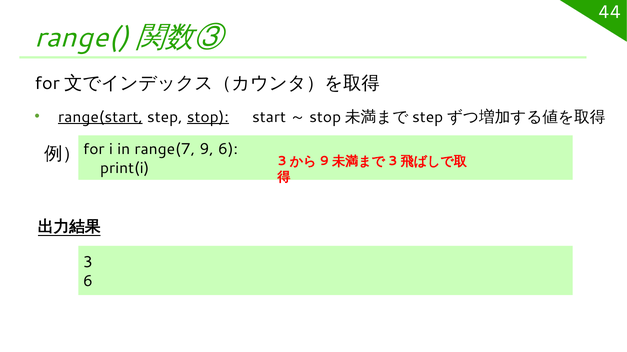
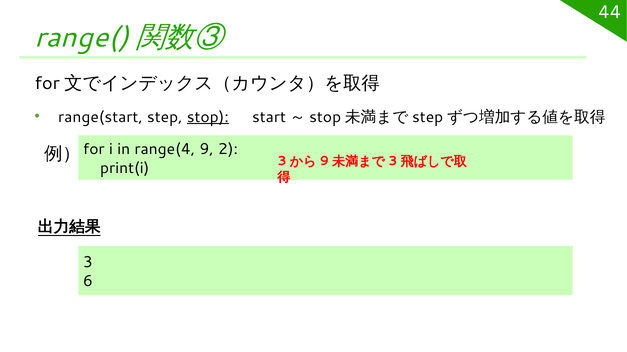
range(start underline: present -> none
range(7: range(7 -> range(4
9 6: 6 -> 2
